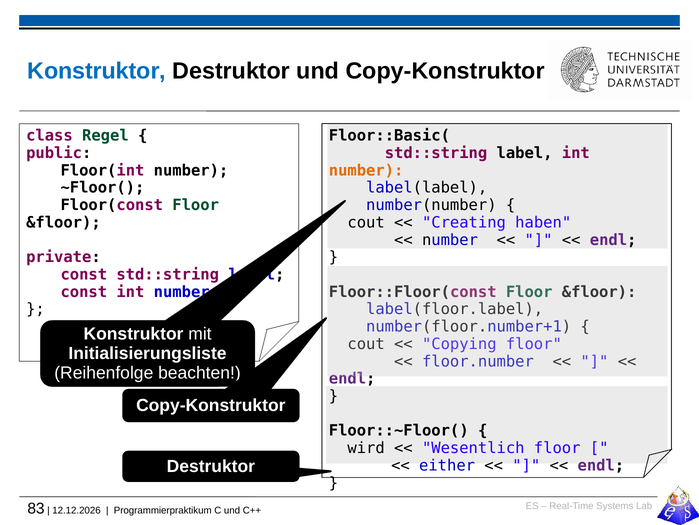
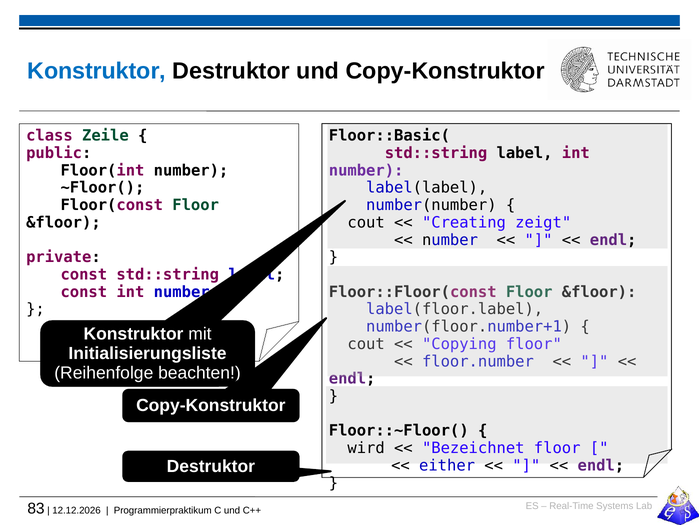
Regel: Regel -> Zeile
number at (366, 170) colour: orange -> purple
haben: haben -> zeigt
Wesentlich: Wesentlich -> Bezeichnet
